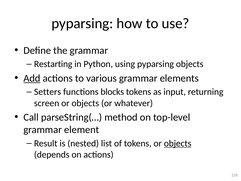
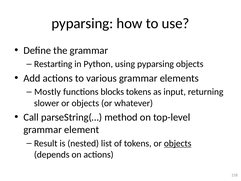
Add underline: present -> none
Setters: Setters -> Mostly
screen: screen -> slower
